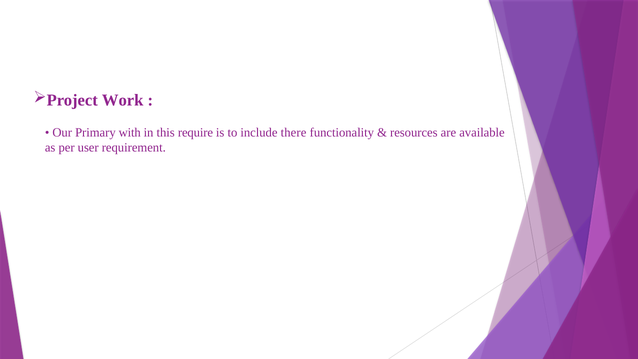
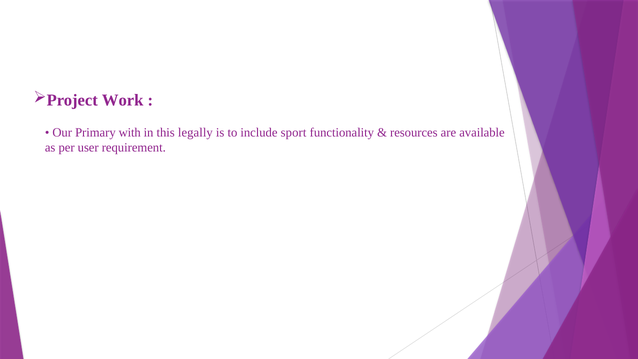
require: require -> legally
there: there -> sport
